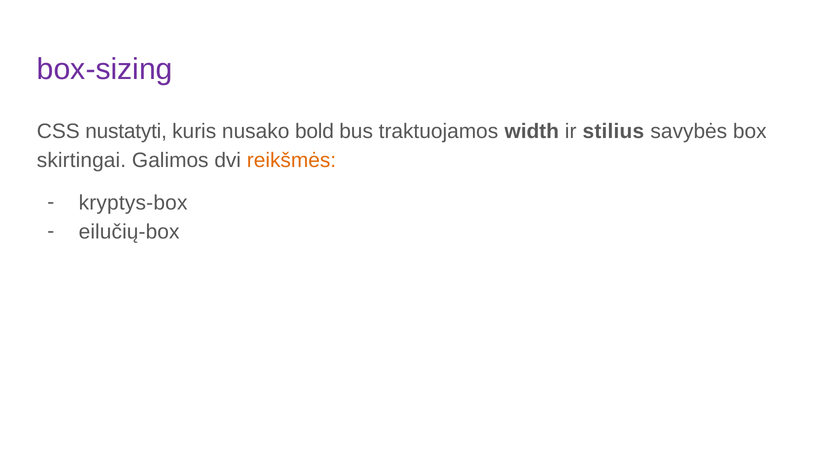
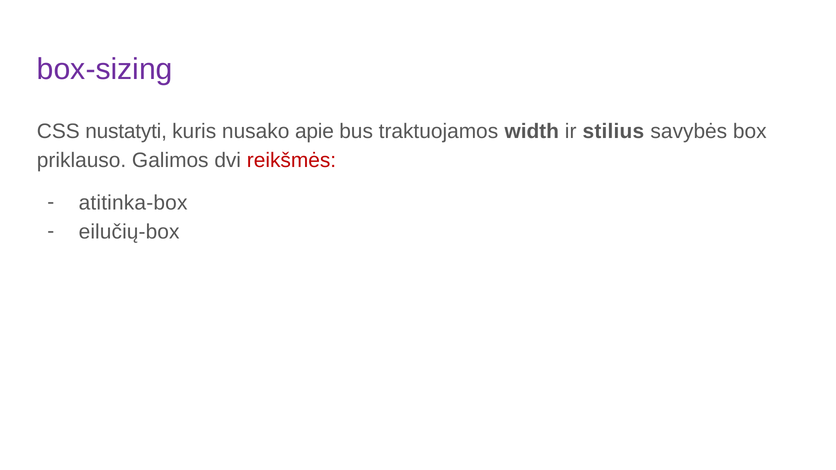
bold: bold -> apie
skirtingai: skirtingai -> priklauso
reikšmės colour: orange -> red
kryptys-box: kryptys-box -> atitinka-box
